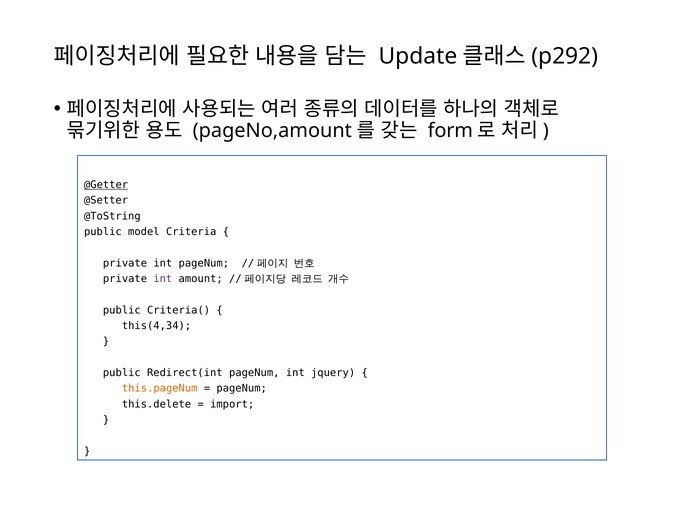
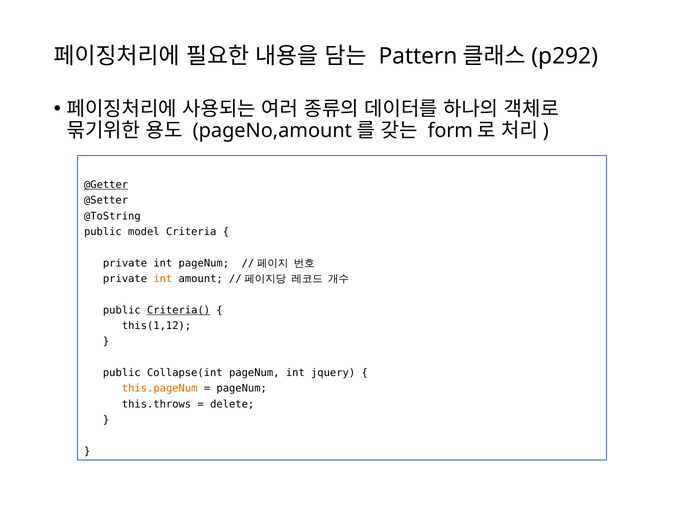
Update: Update -> Pattern
int at (163, 279) colour: purple -> orange
Criteria( underline: none -> present
this(4,34: this(4,34 -> this(1,12
Redirect(int: Redirect(int -> Collapse(int
this.delete: this.delete -> this.throws
import: import -> delete
